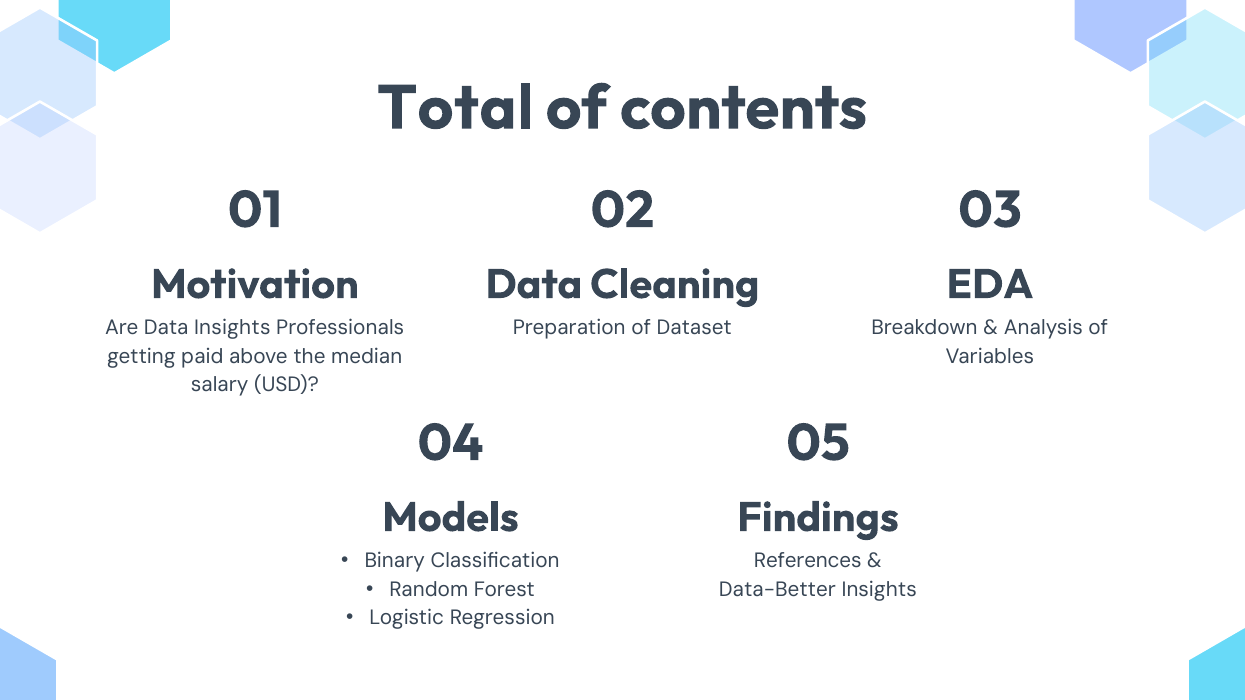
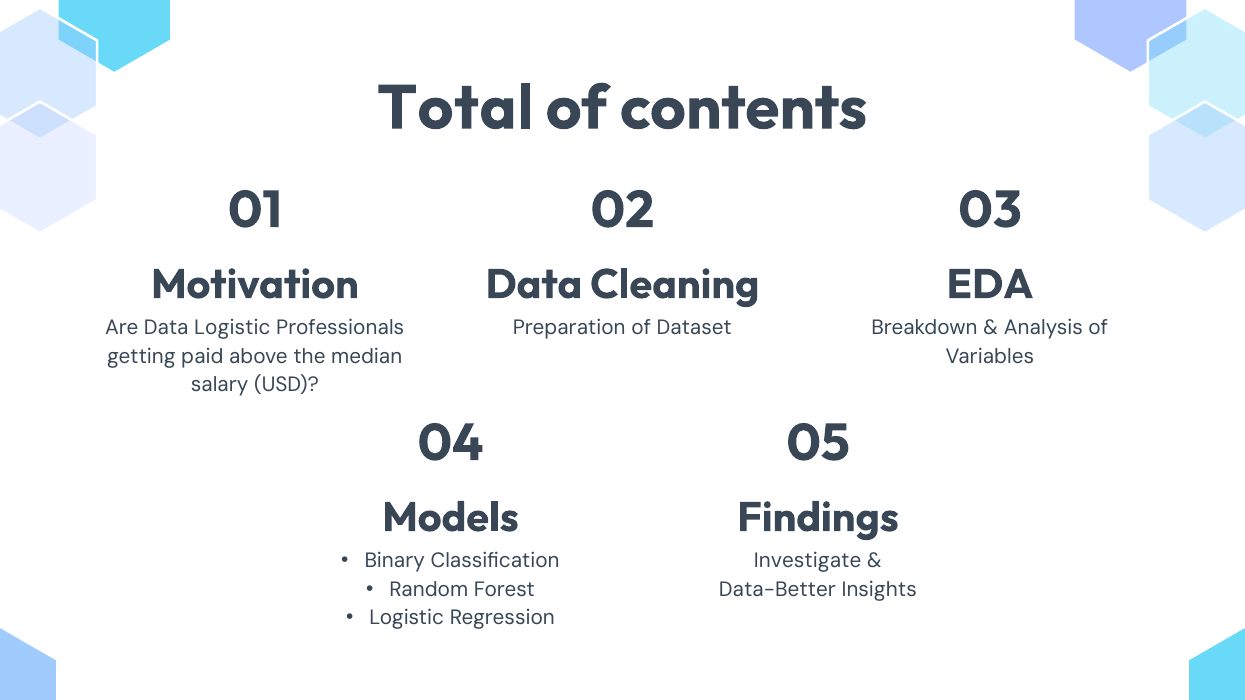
Data Insights: Insights -> Logistic
References: References -> Investigate
